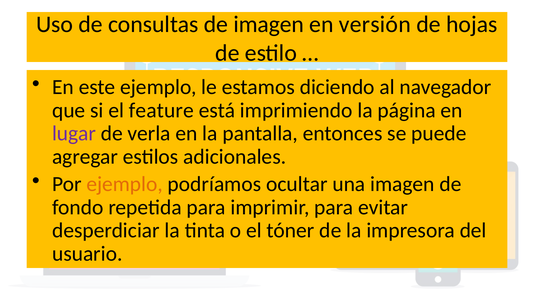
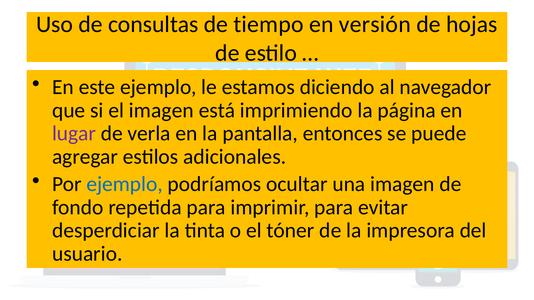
de imagen: imagen -> tiempo
el feature: feature -> imagen
ejemplo at (125, 184) colour: orange -> blue
